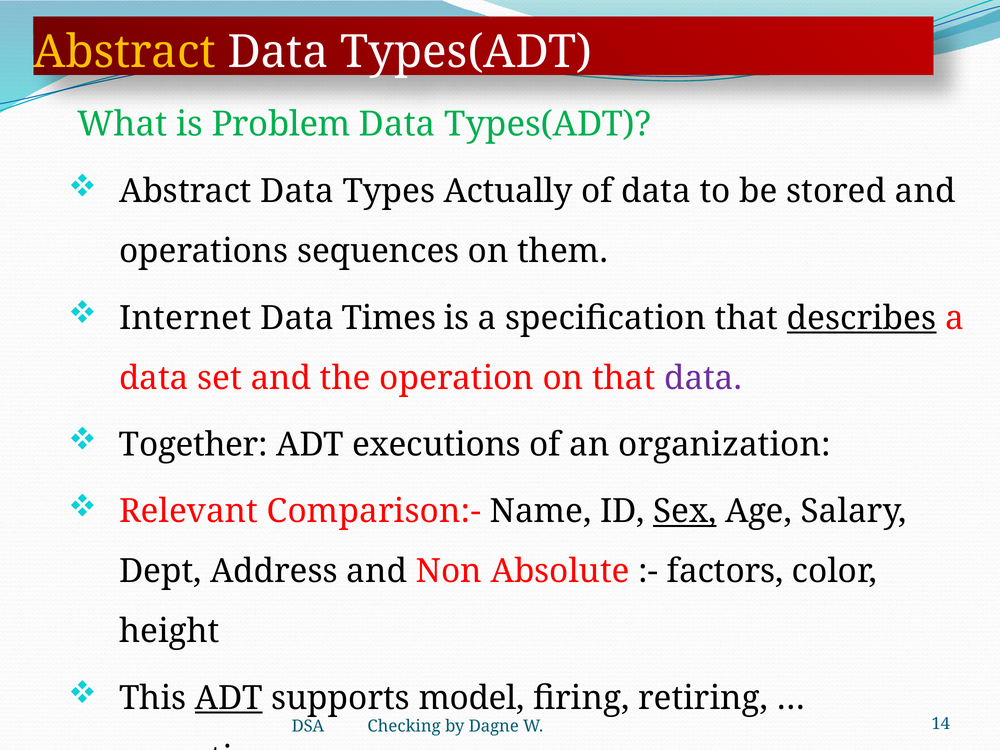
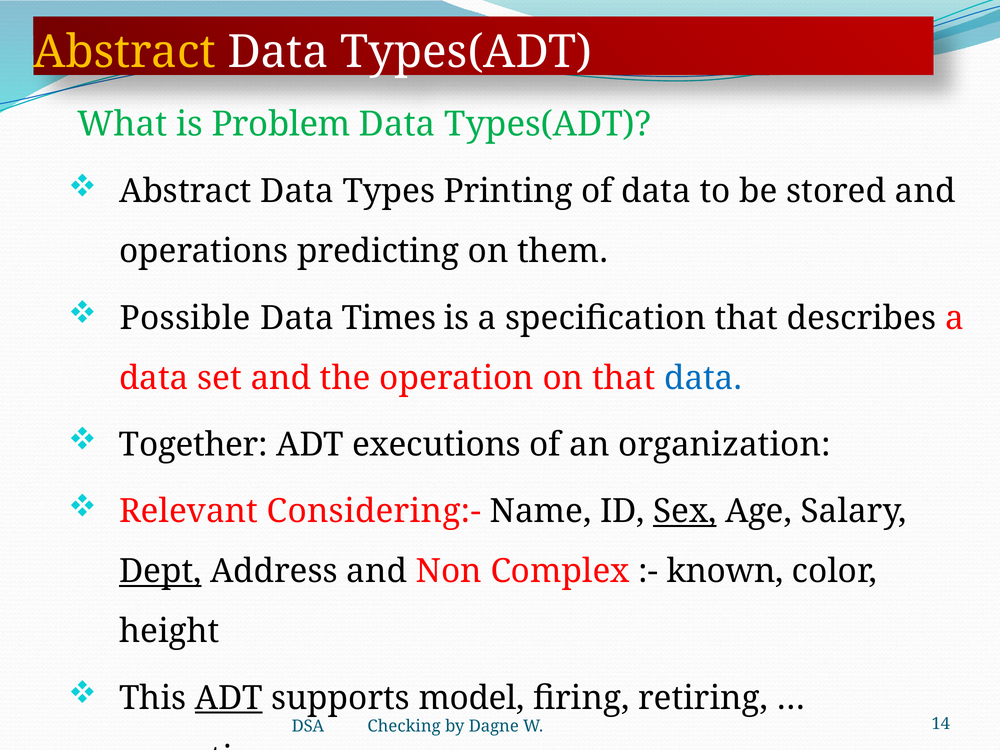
Actually: Actually -> Printing
sequences: sequences -> predicting
Internet: Internet -> Possible
describes underline: present -> none
data at (703, 378) colour: purple -> blue
Comparison:-: Comparison:- -> Considering:-
Dept underline: none -> present
Absolute: Absolute -> Complex
factors: factors -> known
